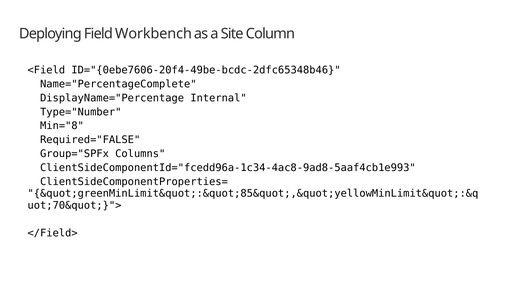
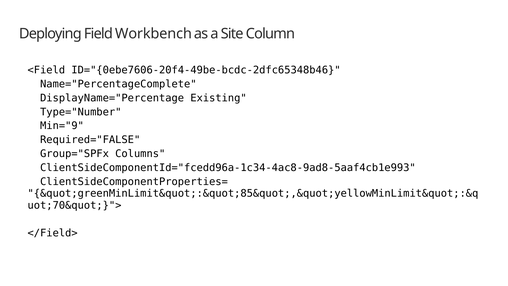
Internal: Internal -> Existing
Min="8: Min="8 -> Min="9
